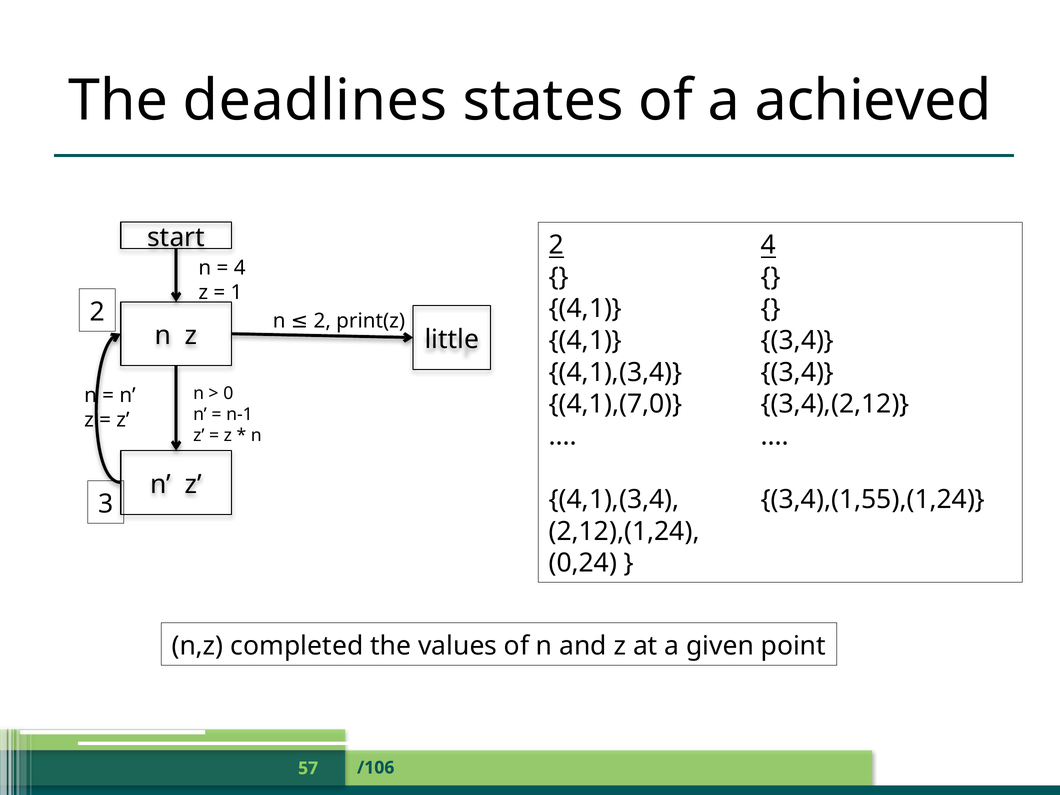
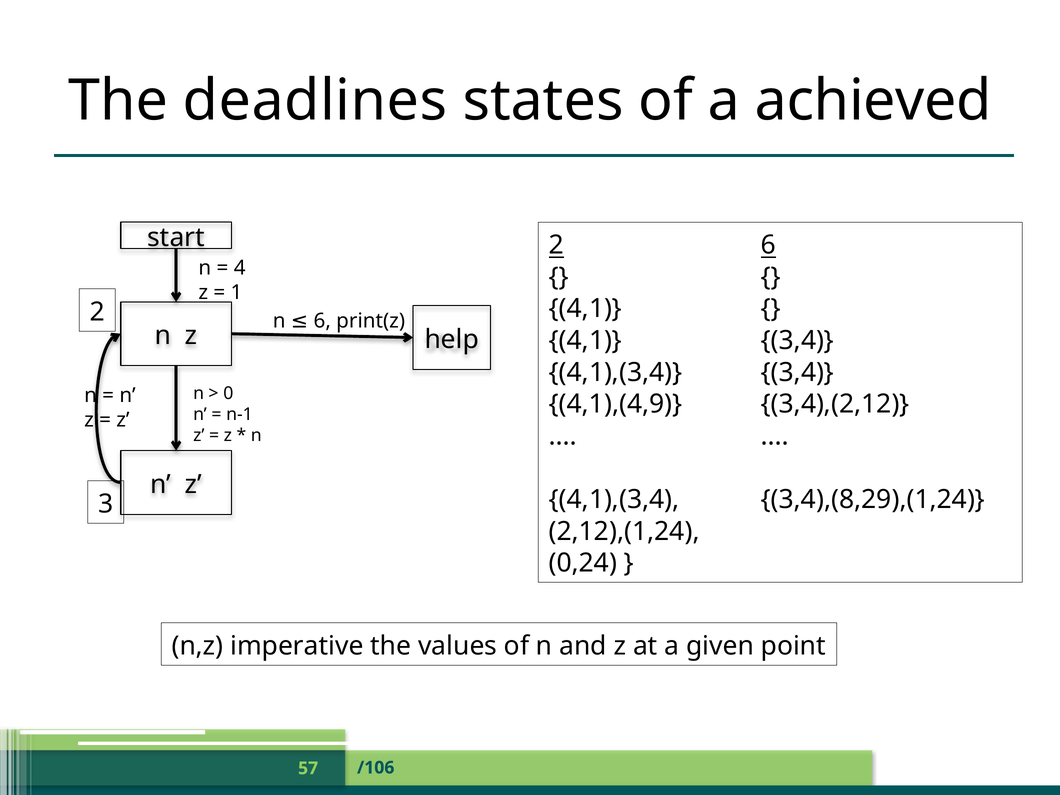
2 4: 4 -> 6
n 2: 2 -> 6
little: little -> help
4,1),(7,0: 4,1),(7,0 -> 4,1),(4,9
3,4),(1,55),(1,24: 3,4),(1,55),(1,24 -> 3,4),(8,29),(1,24
completed: completed -> imperative
